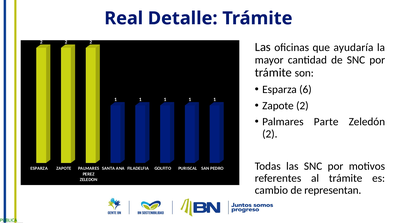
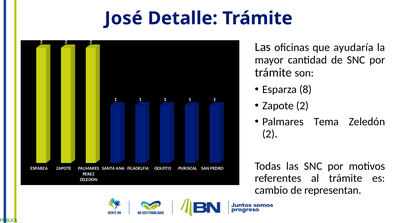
Real: Real -> José
6: 6 -> 8
Parte: Parte -> Tema
